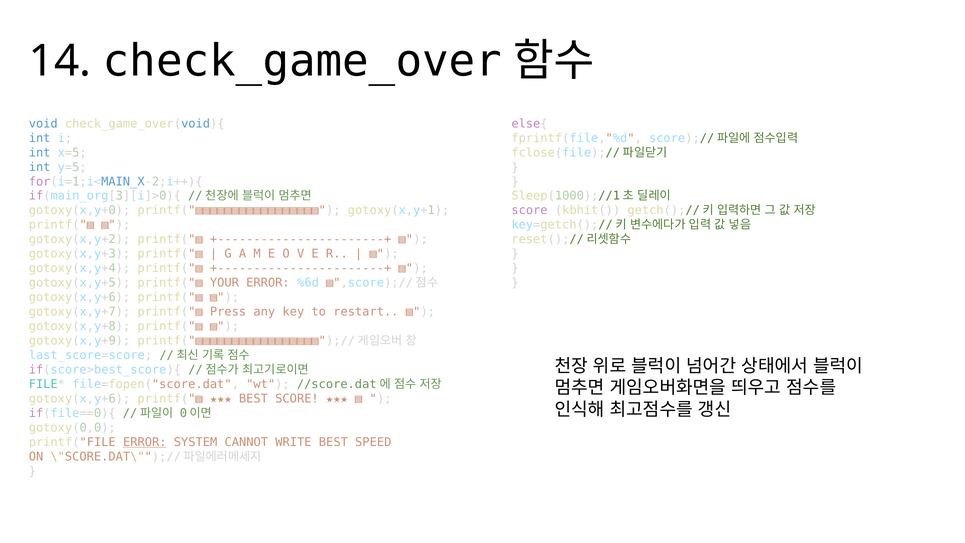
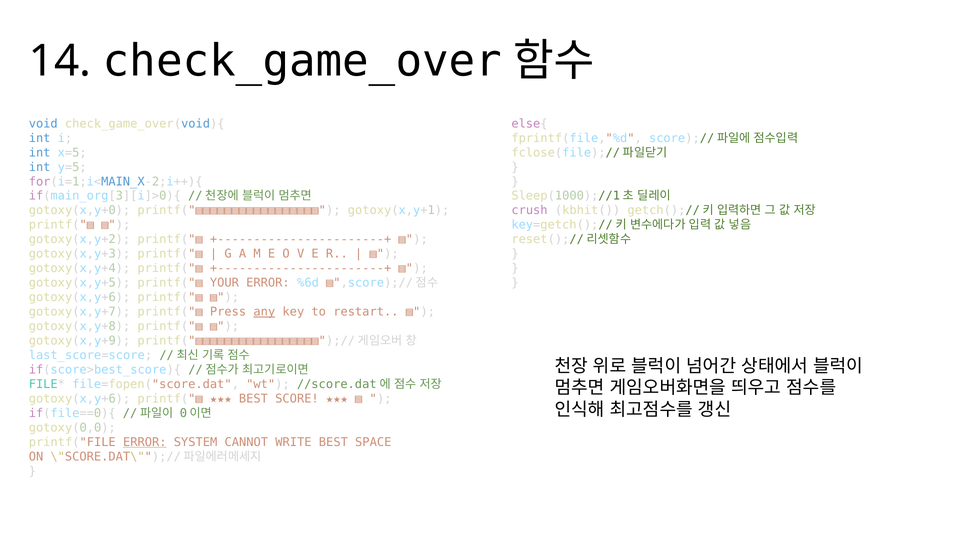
score at (530, 210): score -> crush
any underline: none -> present
SPEED: SPEED -> SPACE
